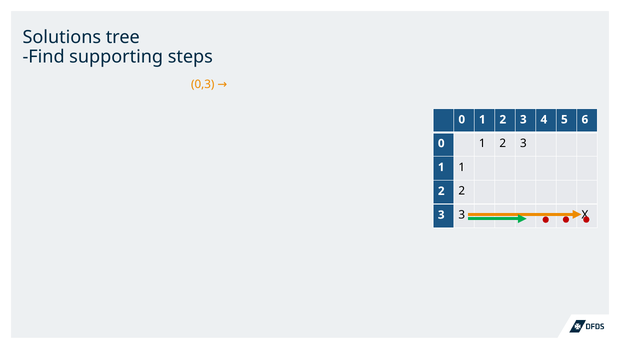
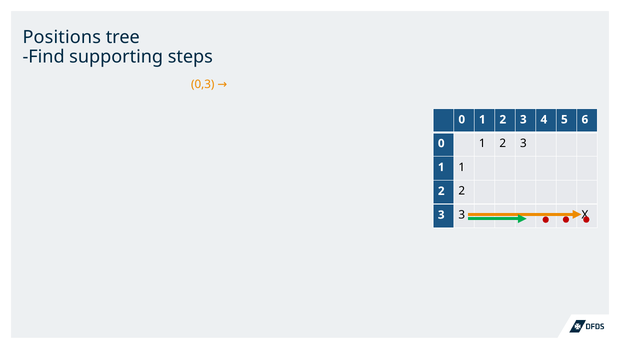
Solutions: Solutions -> Positions
